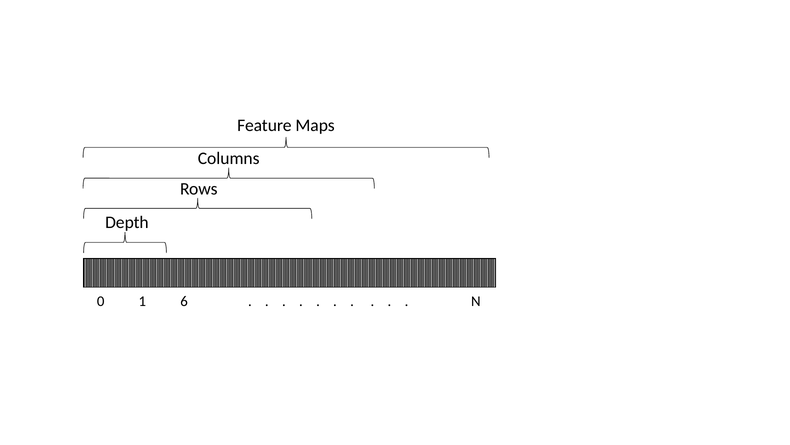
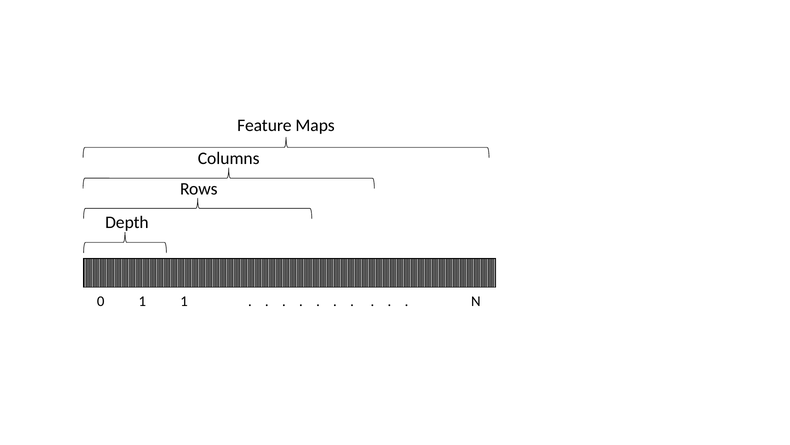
1 6: 6 -> 1
